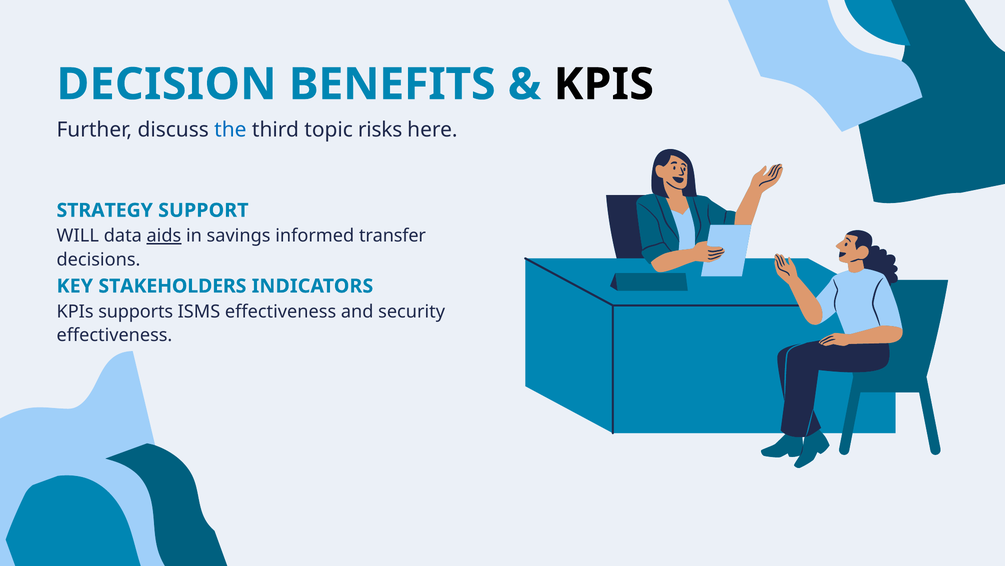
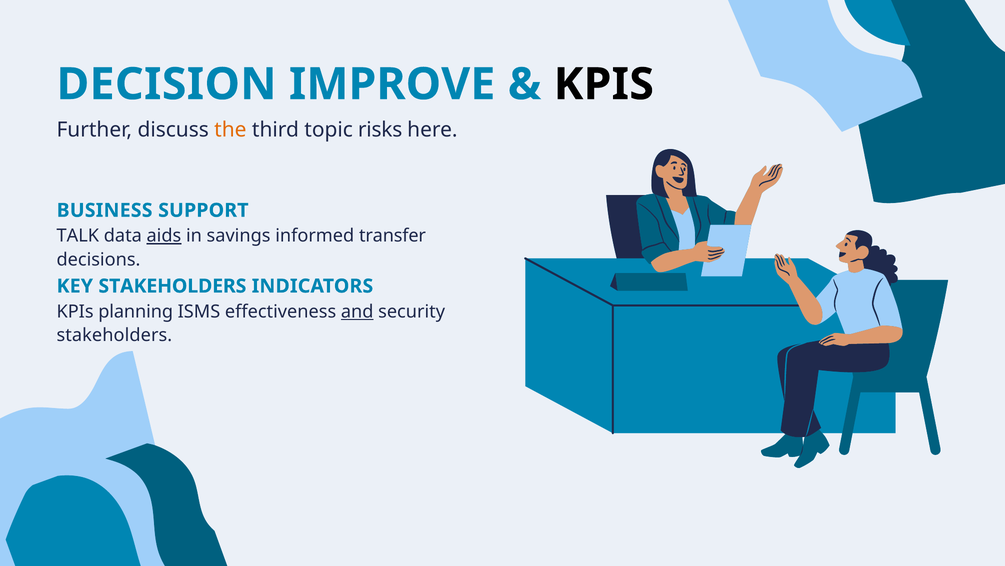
BENEFITS: BENEFITS -> IMPROVE
the colour: blue -> orange
STRATEGY: STRATEGY -> BUSINESS
WILL: WILL -> TALK
supports: supports -> planning
and underline: none -> present
effectiveness at (114, 335): effectiveness -> stakeholders
